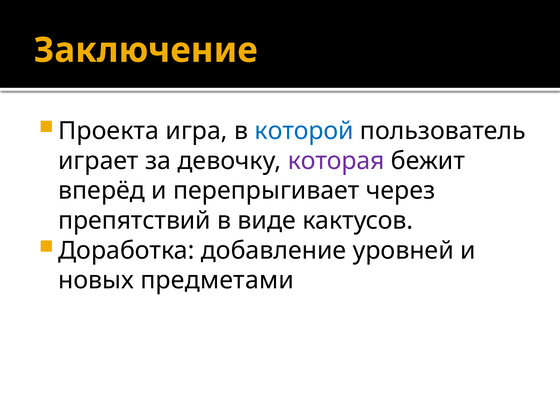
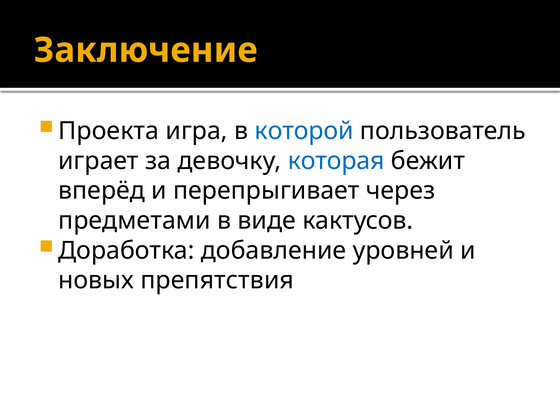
которая colour: purple -> blue
препятствий: препятствий -> предметами
предметами: предметами -> препятствия
